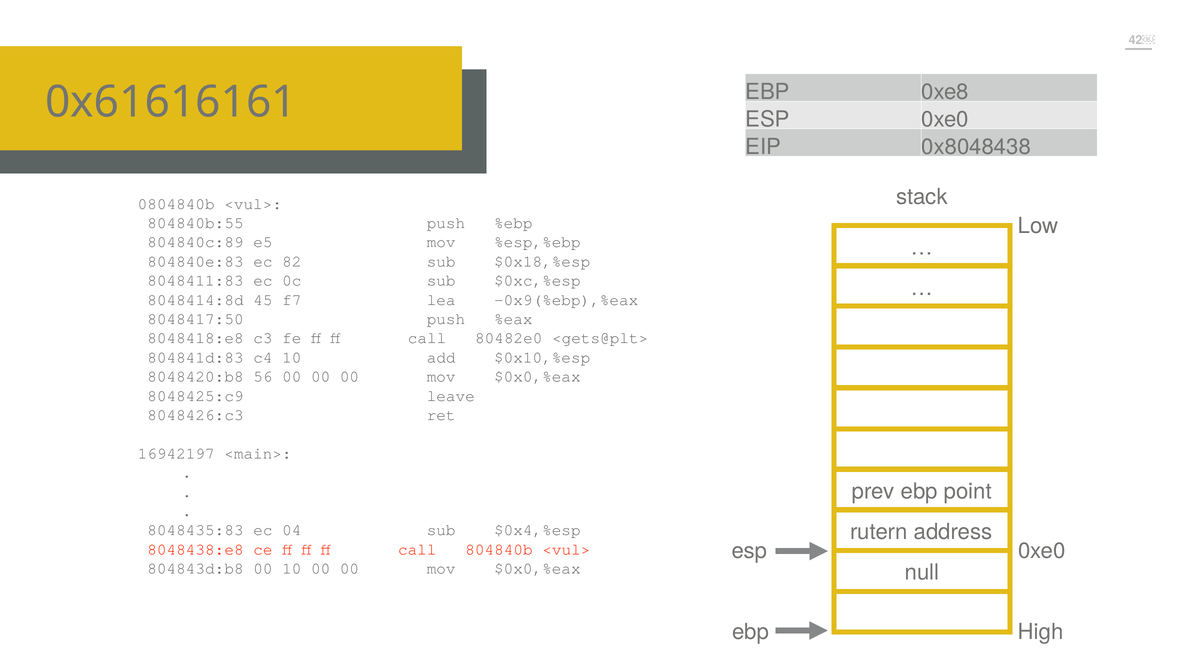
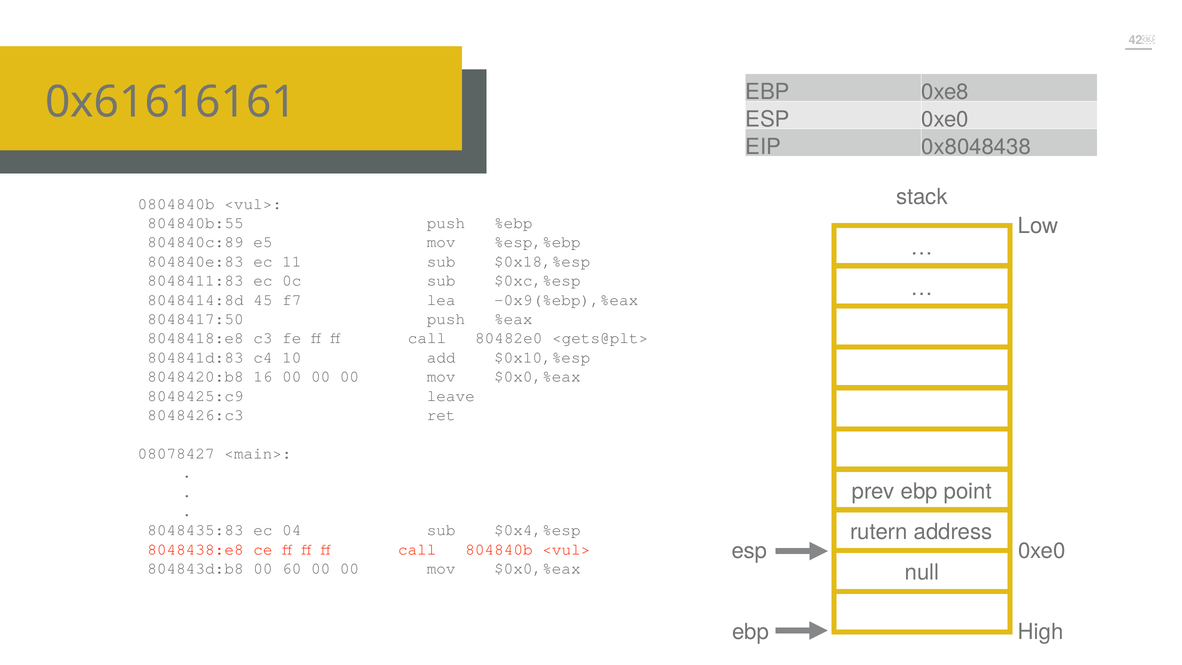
82: 82 -> 11
56: 56 -> 16
16942197: 16942197 -> 08078427
00 10: 10 -> 60
